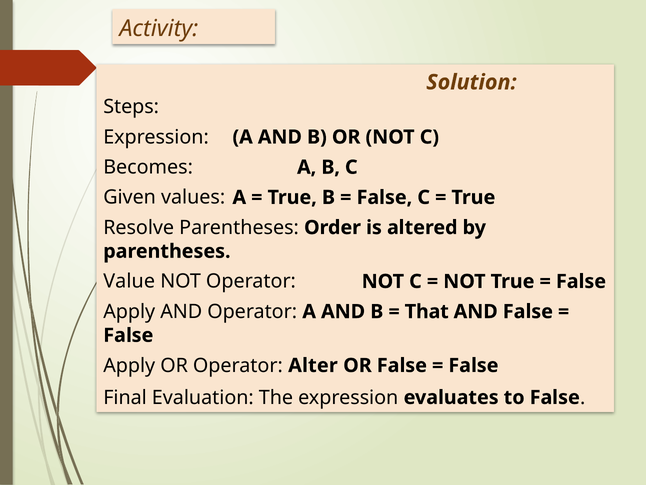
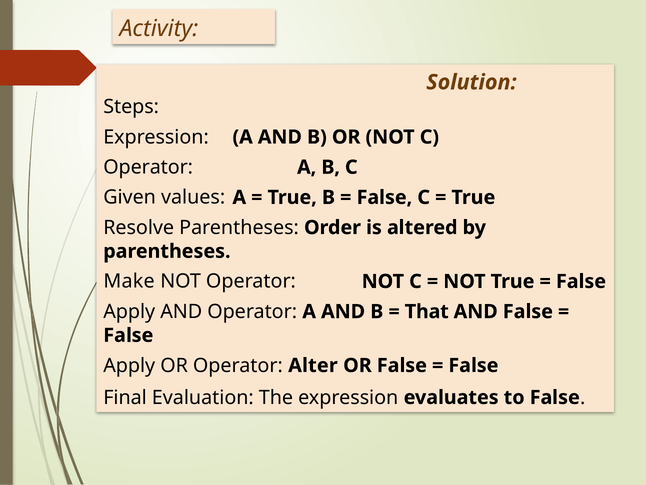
Becomes at (148, 167): Becomes -> Operator
Value: Value -> Make
